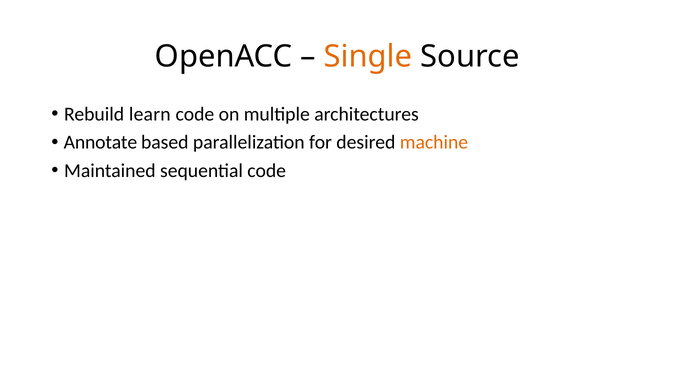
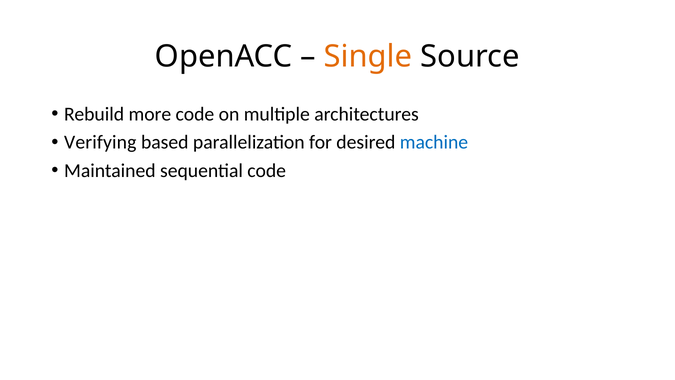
learn: learn -> more
Annotate: Annotate -> Verifying
machine colour: orange -> blue
